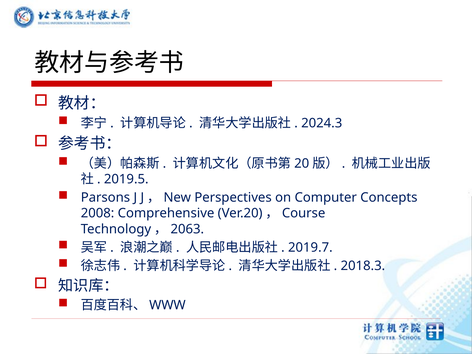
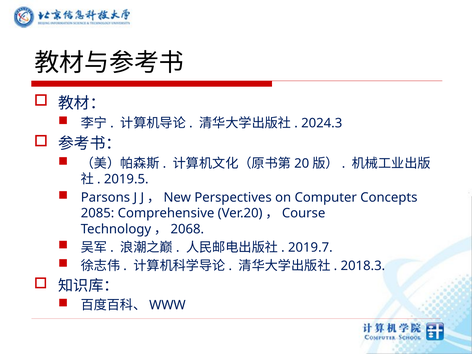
2008: 2008 -> 2085
2063: 2063 -> 2068
